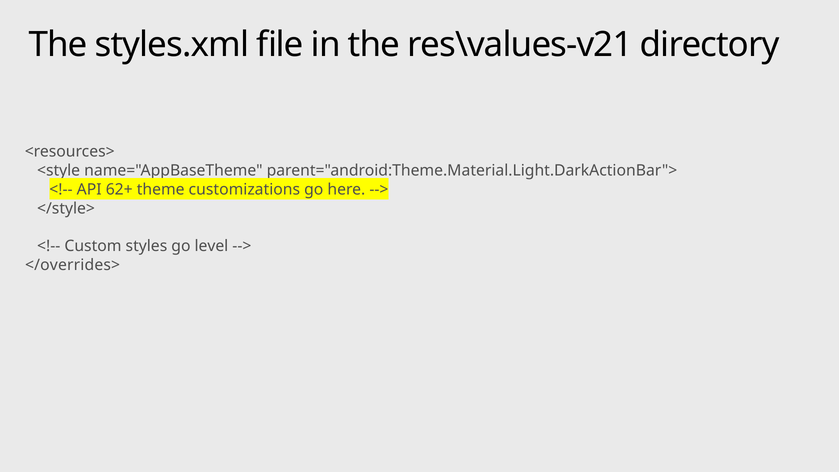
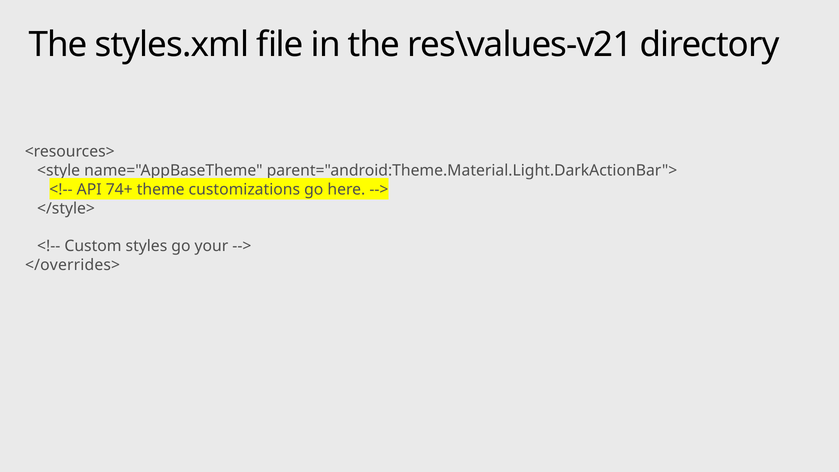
62+: 62+ -> 74+
level: level -> your
